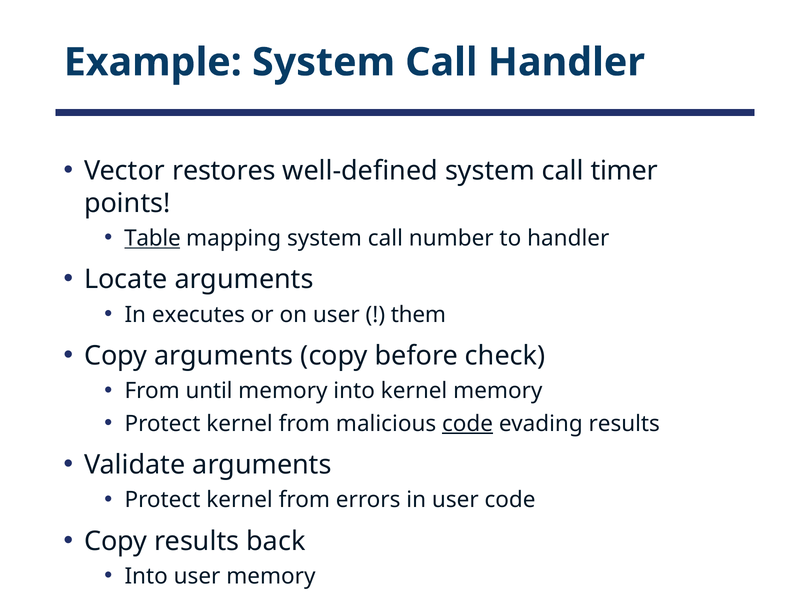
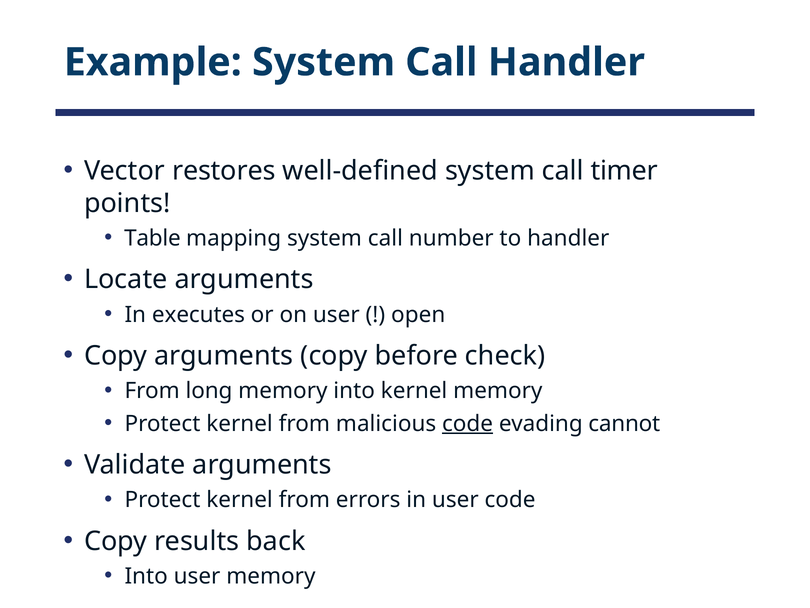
Table underline: present -> none
them: them -> open
until: until -> long
evading results: results -> cannot
